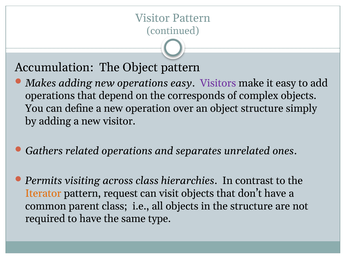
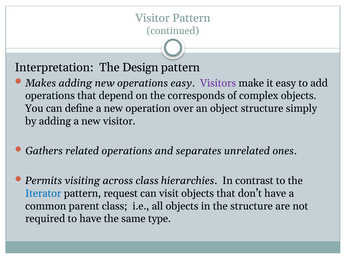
Accumulation: Accumulation -> Interpretation
The Object: Object -> Design
Iterator colour: orange -> blue
